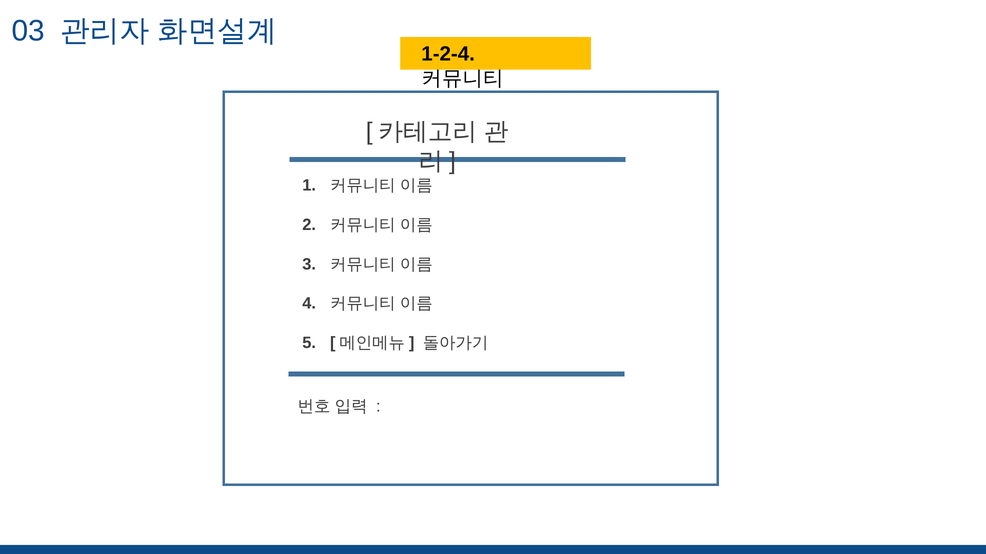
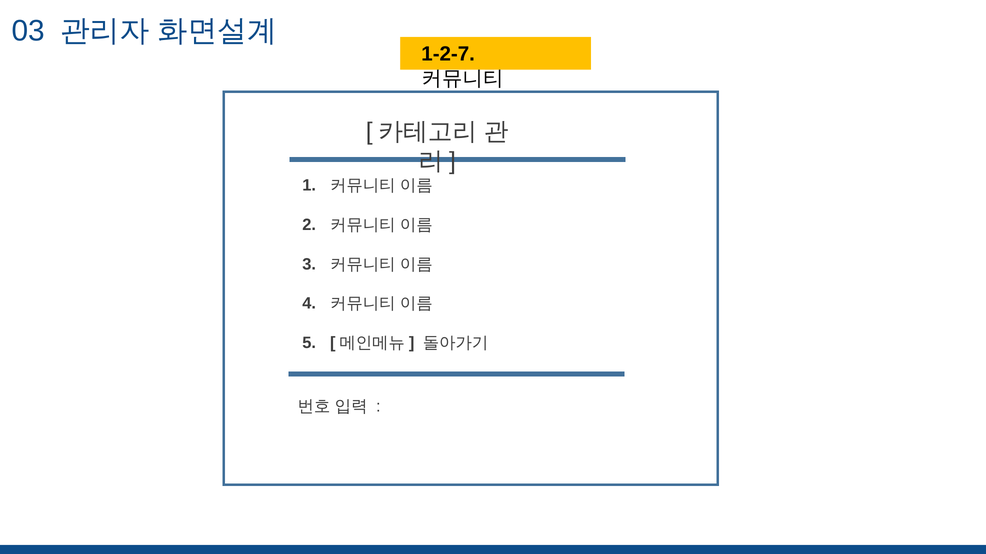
1-2-4: 1-2-4 -> 1-2-7
